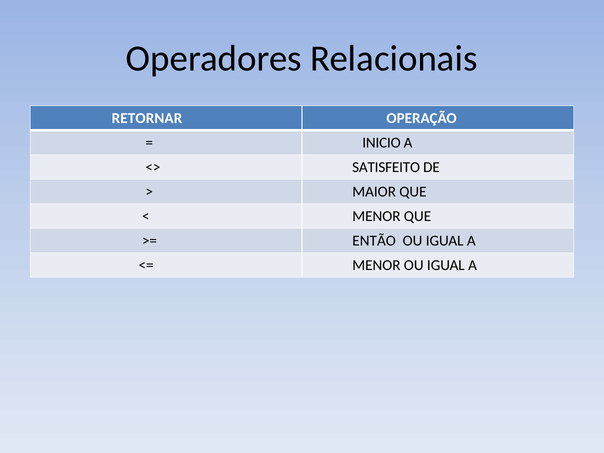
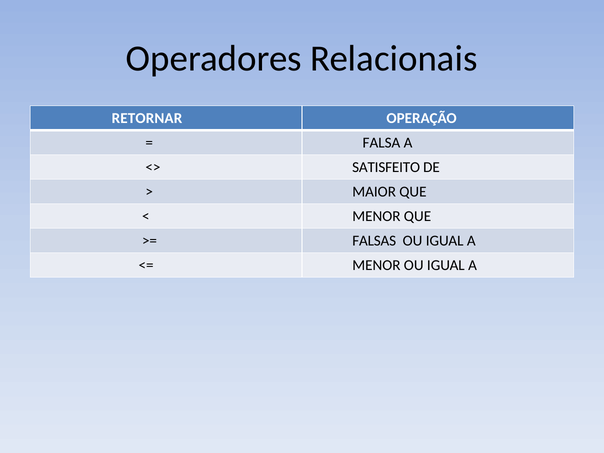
INICIO: INICIO -> FALSA
ENTÃO: ENTÃO -> FALSAS
